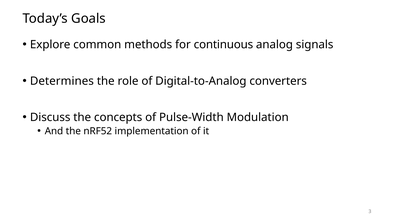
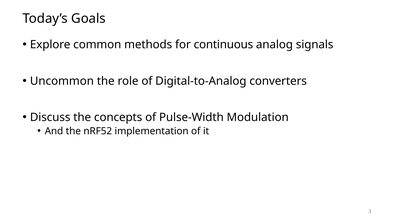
Determines: Determines -> Uncommon
